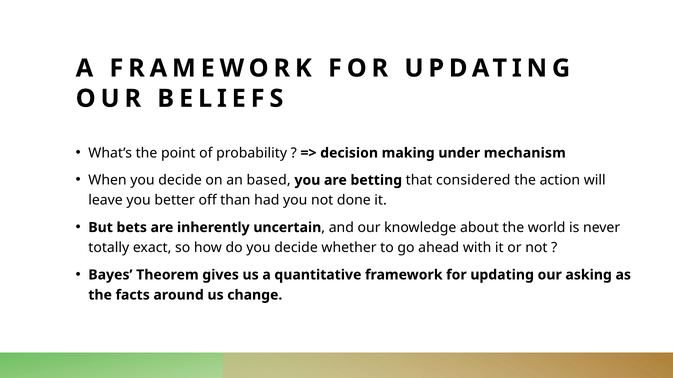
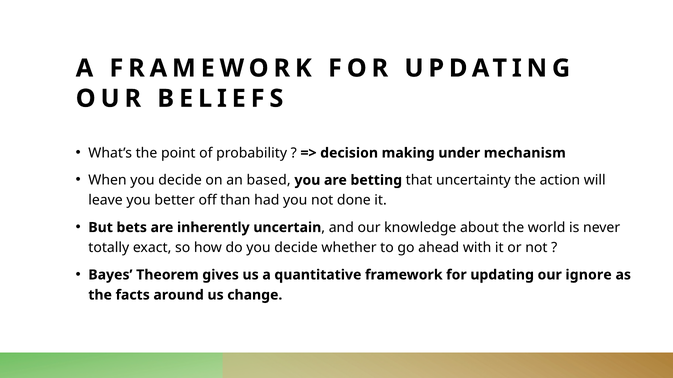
considered: considered -> uncertainty
asking: asking -> ignore
